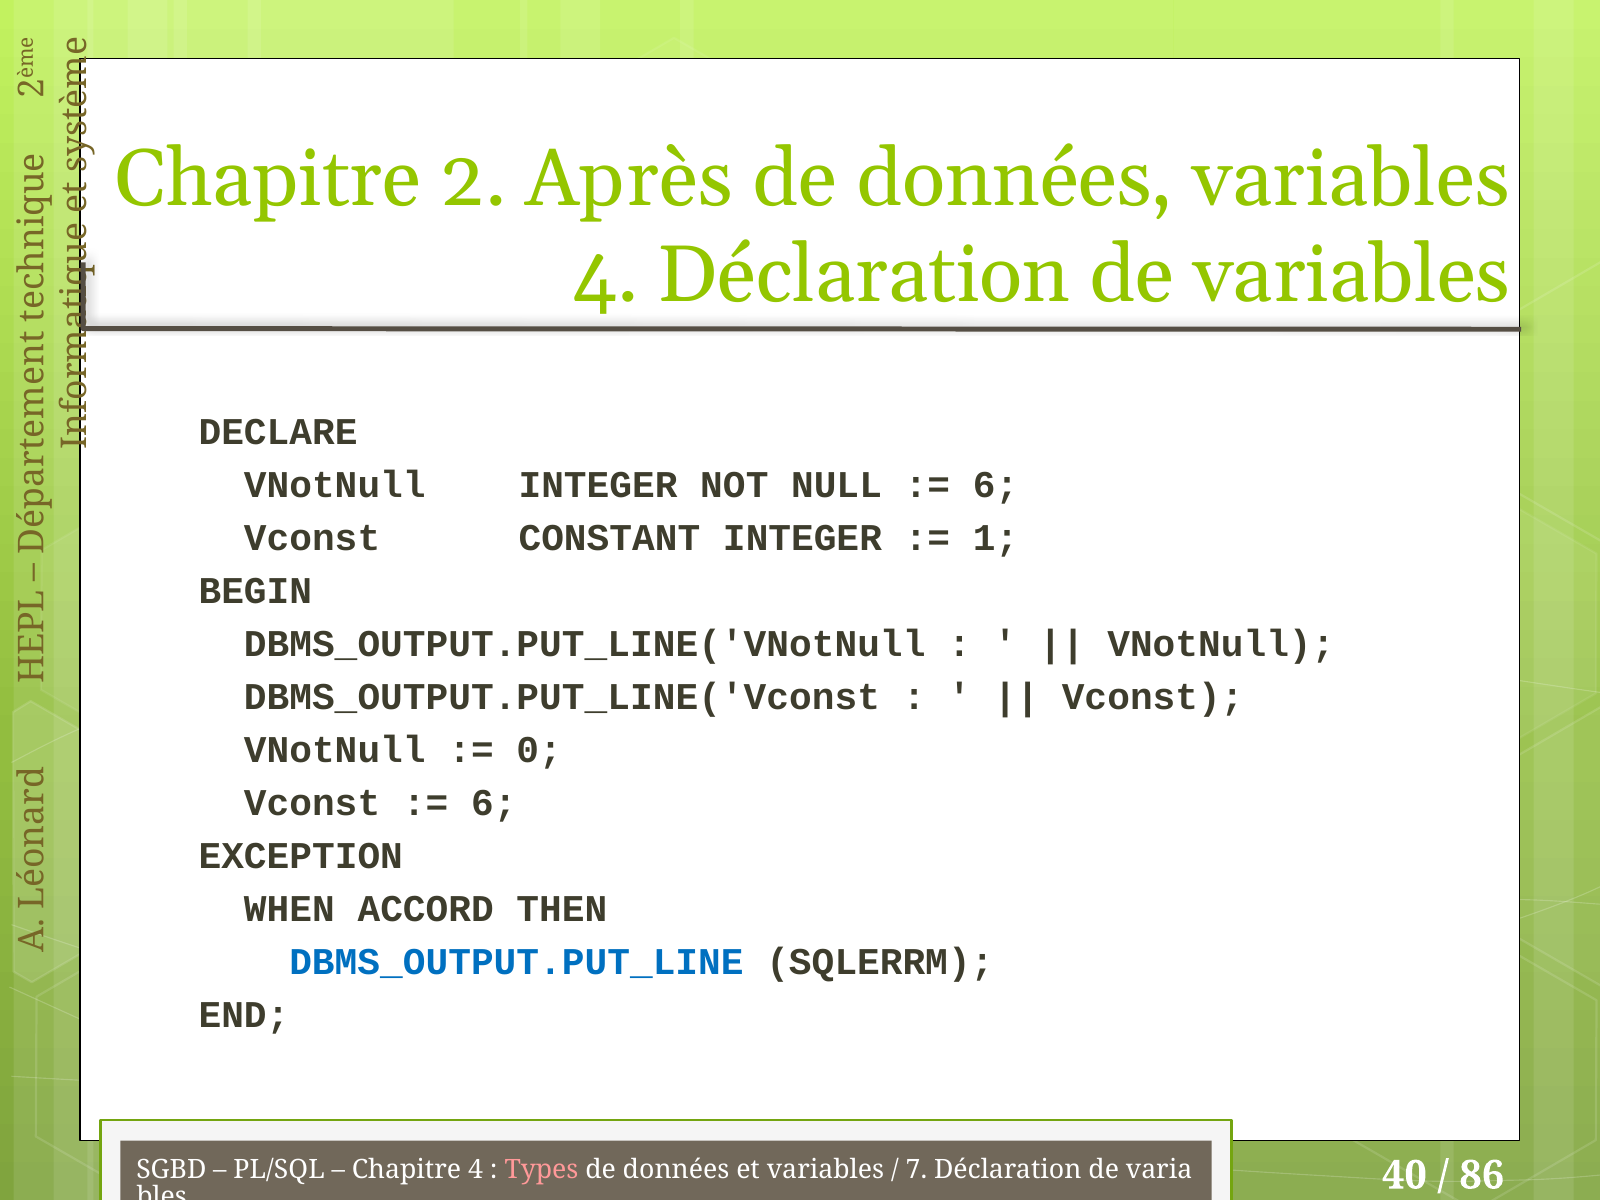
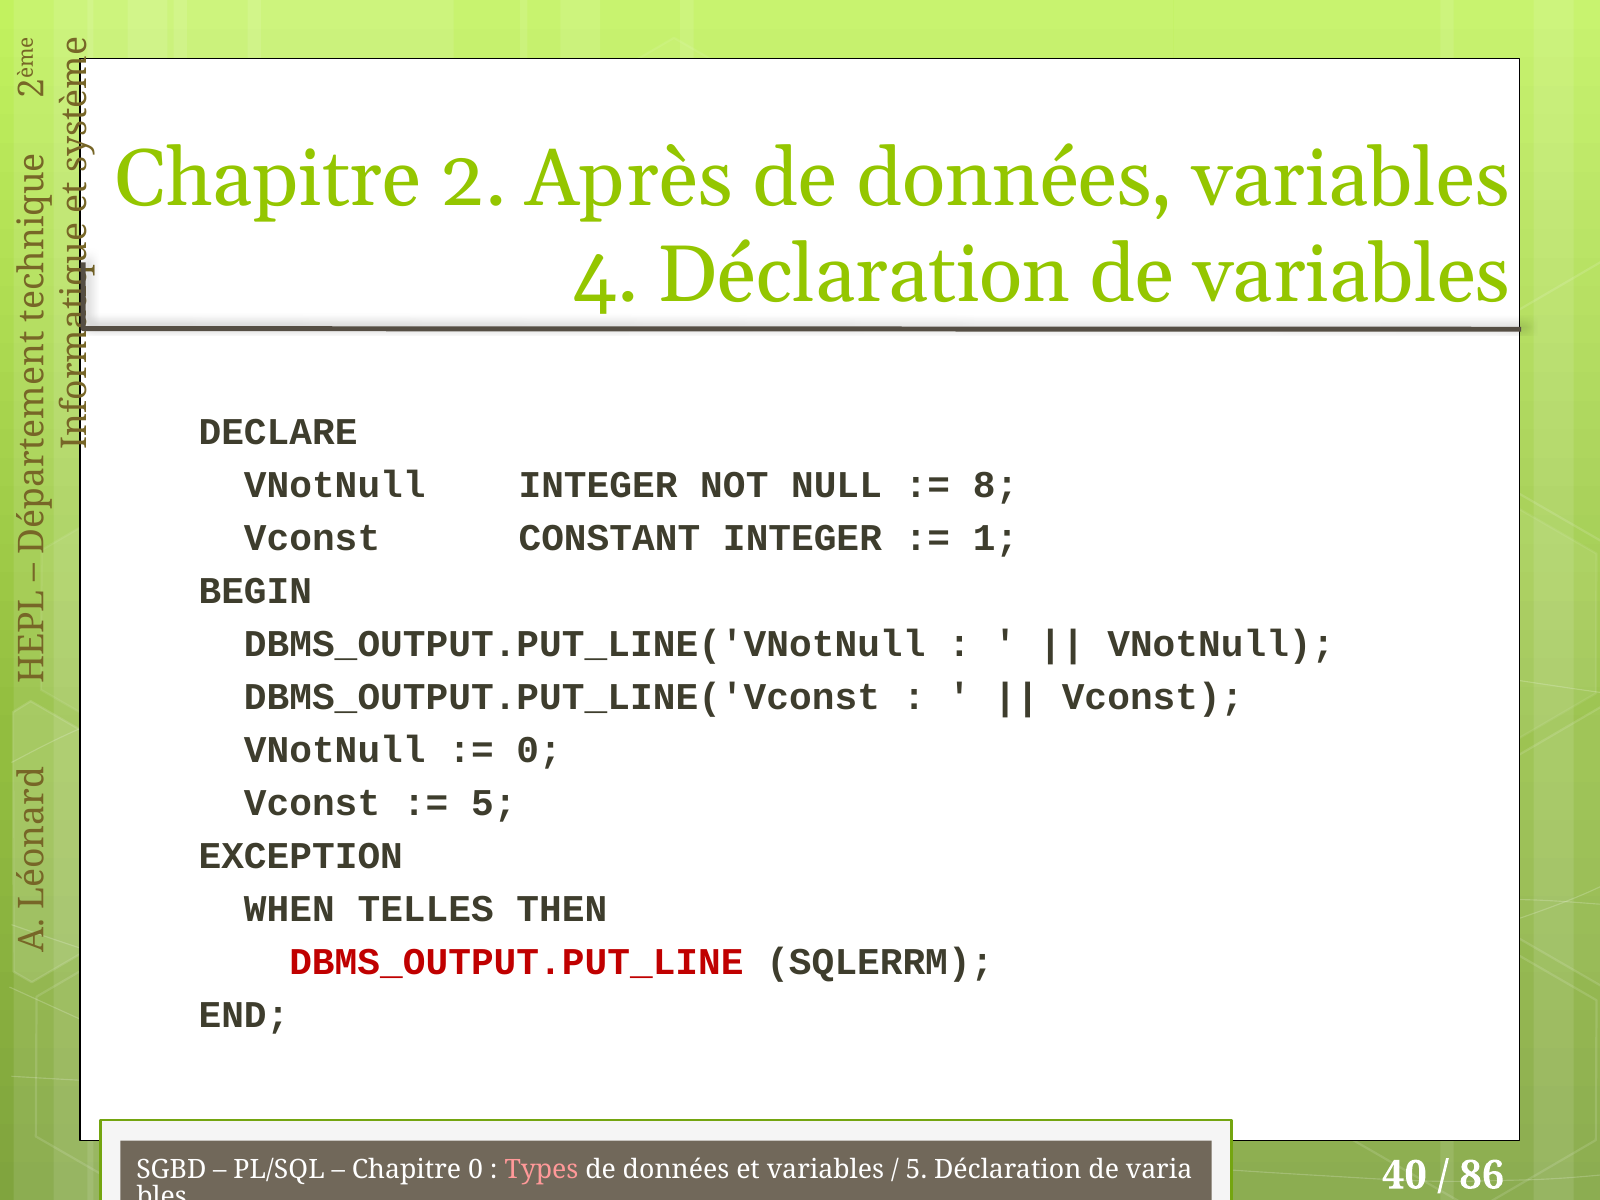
6 at (996, 485): 6 -> 8
6 at (494, 803): 6 -> 5
ACCORD: ACCORD -> TELLES
DBMS_OUTPUT.PUT_LINE colour: blue -> red
Chapitre 4: 4 -> 0
7 at (916, 1170): 7 -> 5
